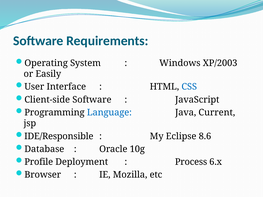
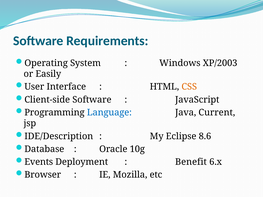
CSS colour: blue -> orange
IDE/Responsible: IDE/Responsible -> IDE/Description
Profile: Profile -> Events
Process: Process -> Benefit
